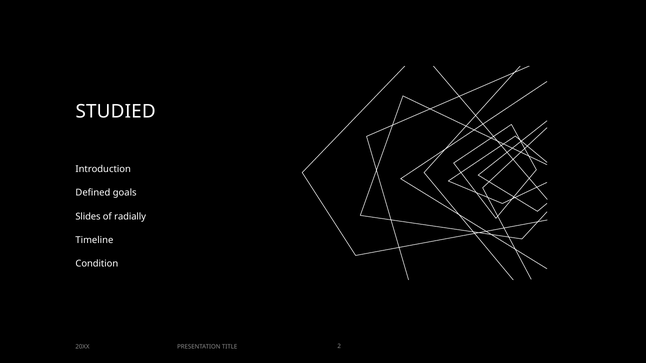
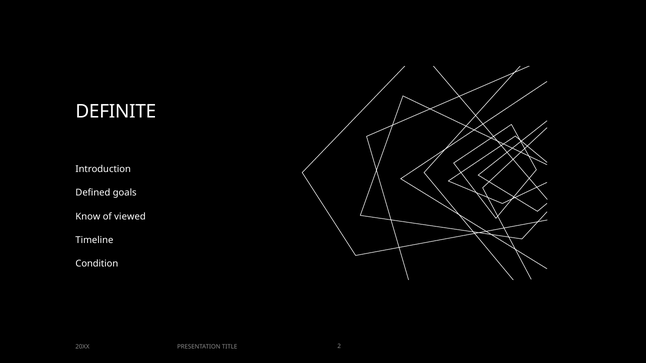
STUDIED: STUDIED -> DEFINITE
Slides: Slides -> Know
radially: radially -> viewed
